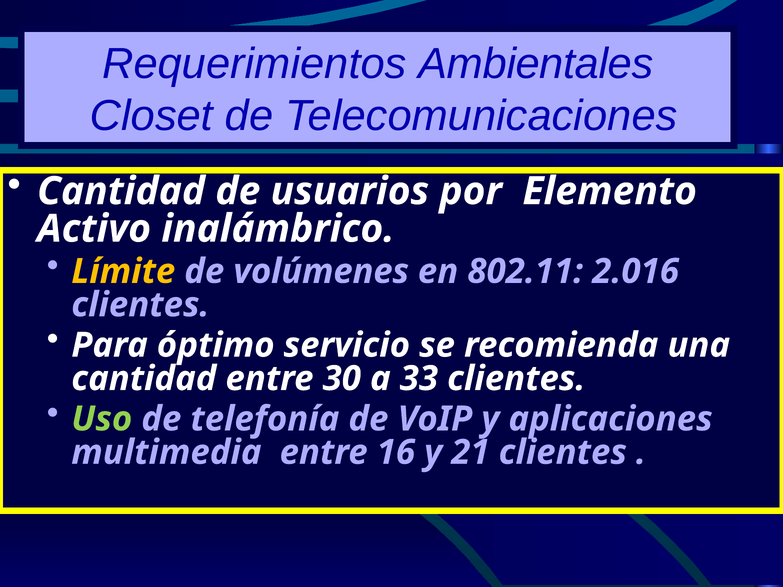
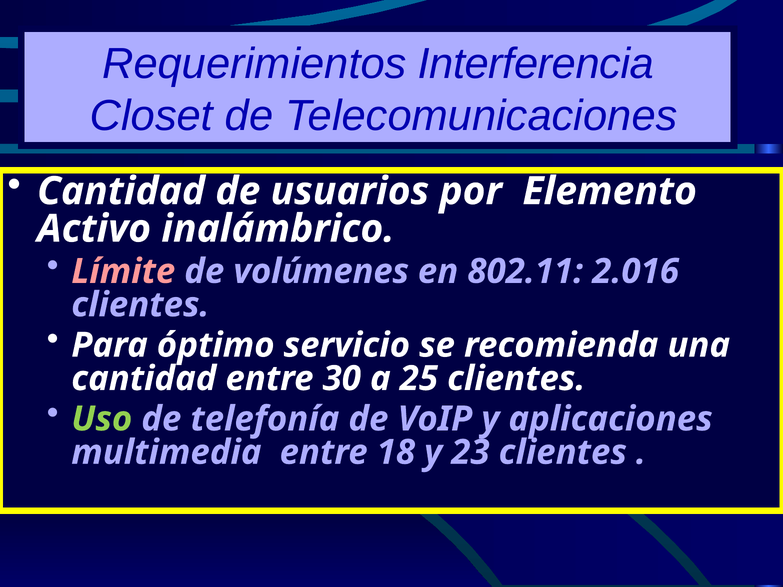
Ambientales: Ambientales -> Interferencia
Límite colour: yellow -> pink
33: 33 -> 25
16: 16 -> 18
21: 21 -> 23
